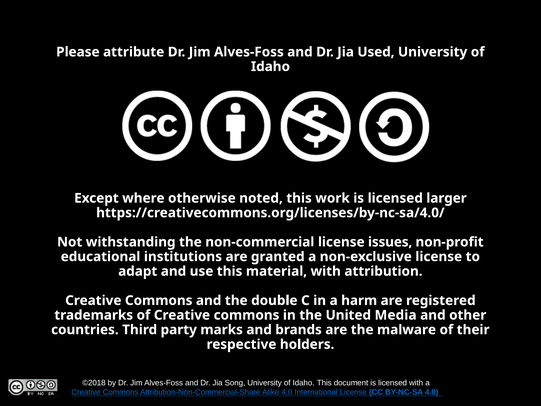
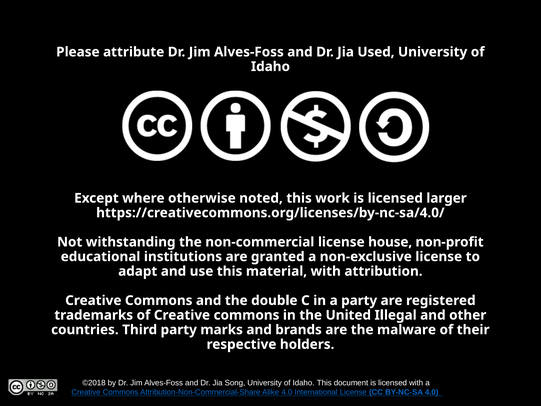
issues: issues -> house
a harm: harm -> party
Media: Media -> Illegal
